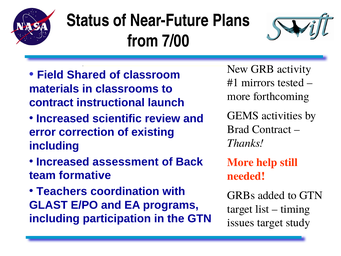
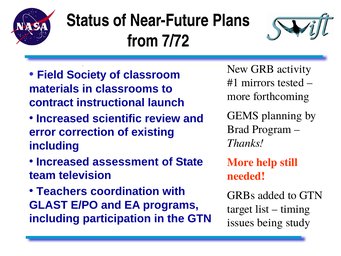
7/00: 7/00 -> 7/72
Shared: Shared -> Society
activities: activities -> planning
Brad Contract: Contract -> Program
Back: Back -> State
formative: formative -> television
issues target: target -> being
